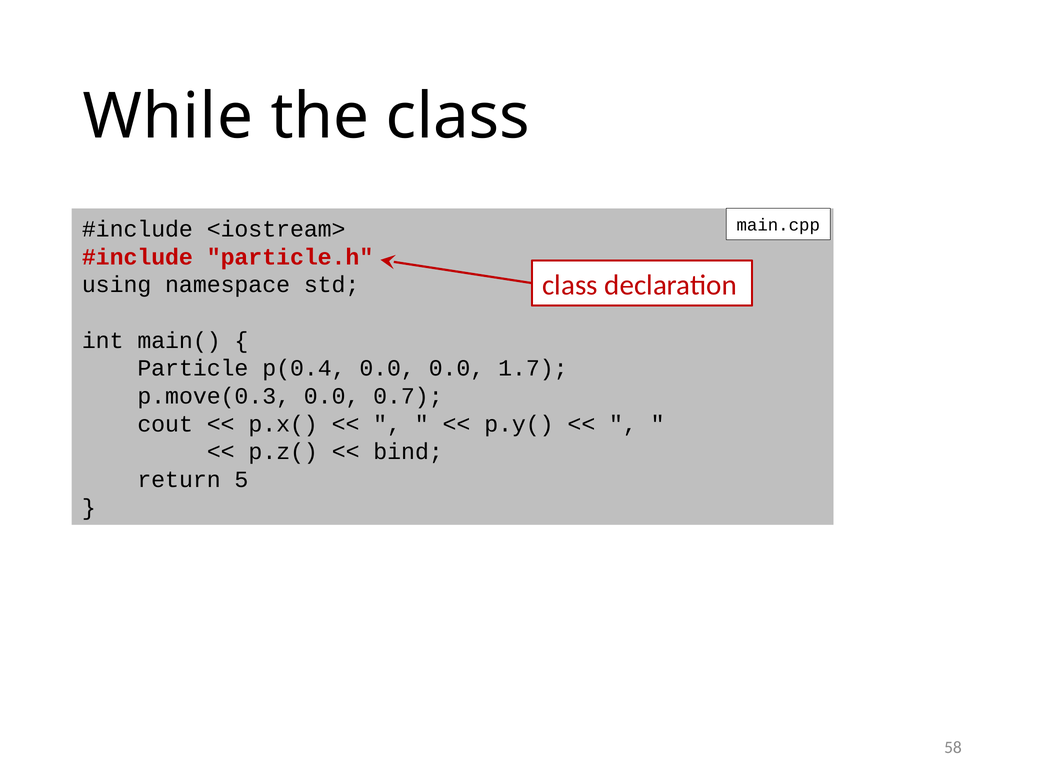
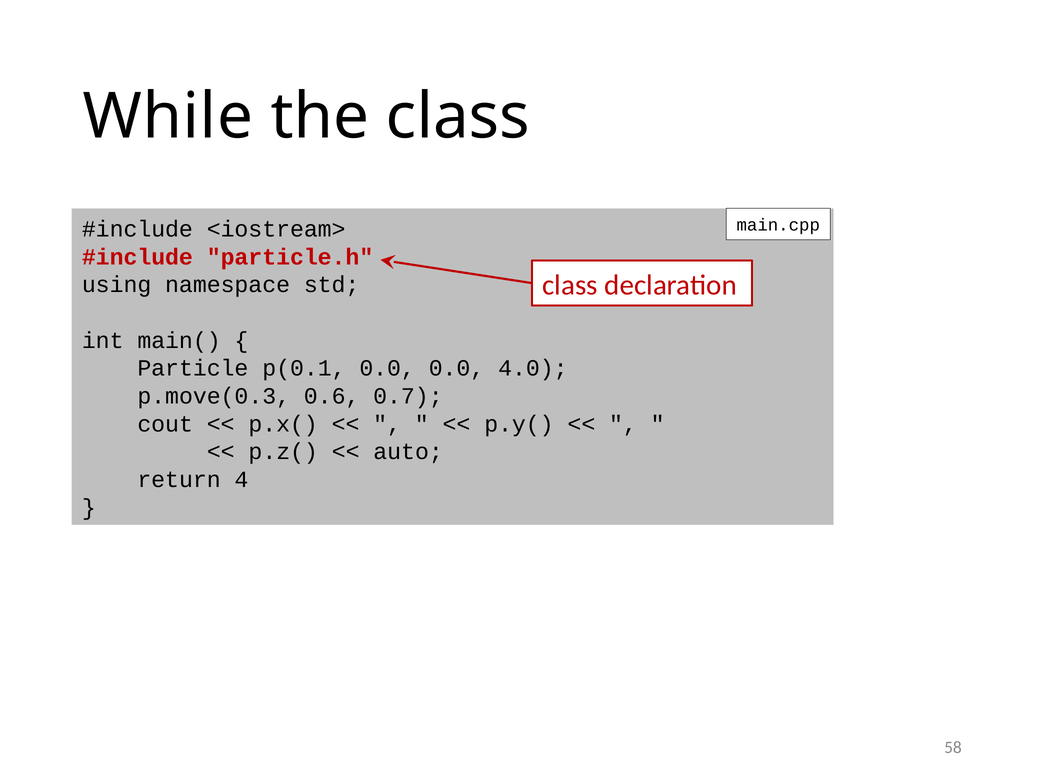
p(0.4: p(0.4 -> p(0.1
1.7: 1.7 -> 4.0
p.move(0.3 0.0: 0.0 -> 0.6
bind: bind -> auto
5: 5 -> 4
